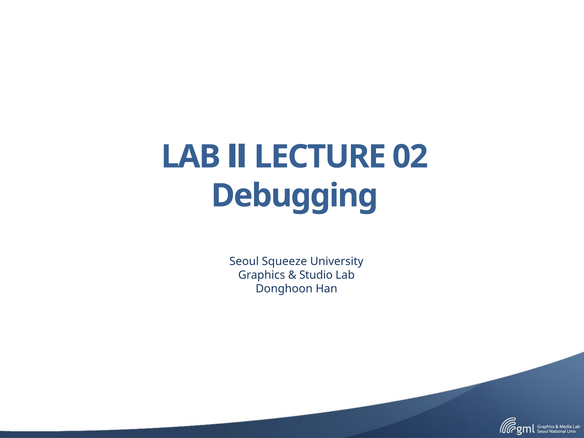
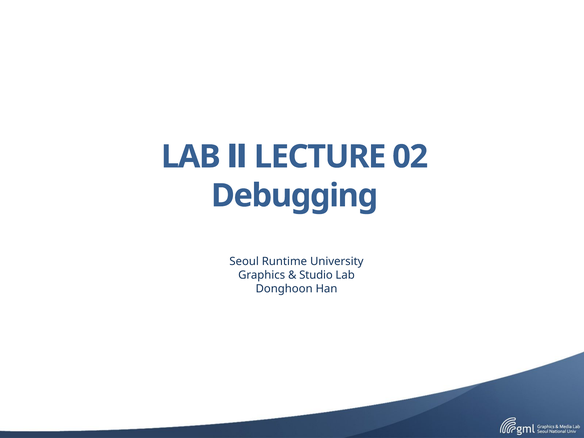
Squeeze: Squeeze -> Runtime
